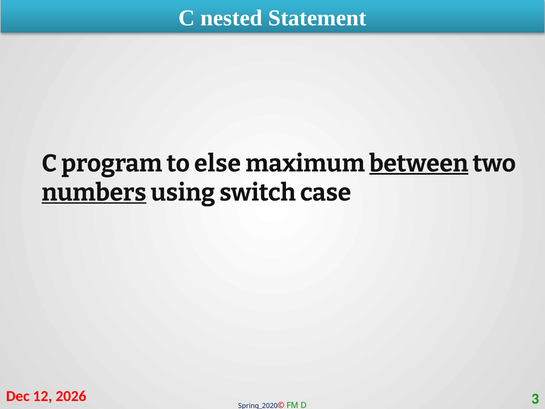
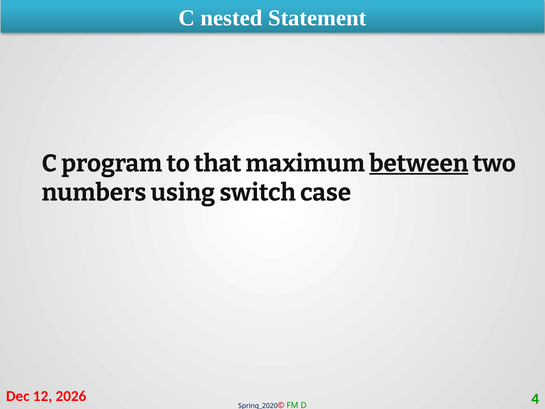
else: else -> that
numbers underline: present -> none
3: 3 -> 4
